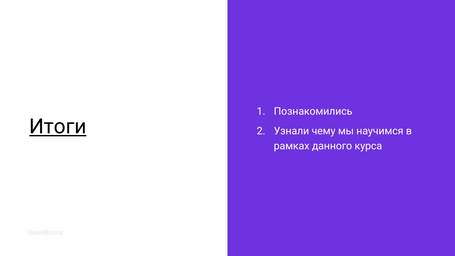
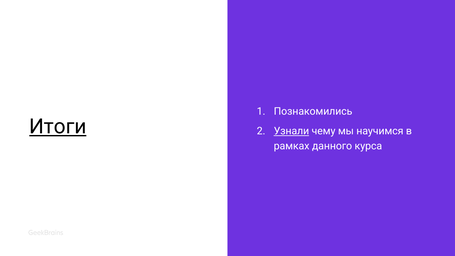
Узнали underline: none -> present
